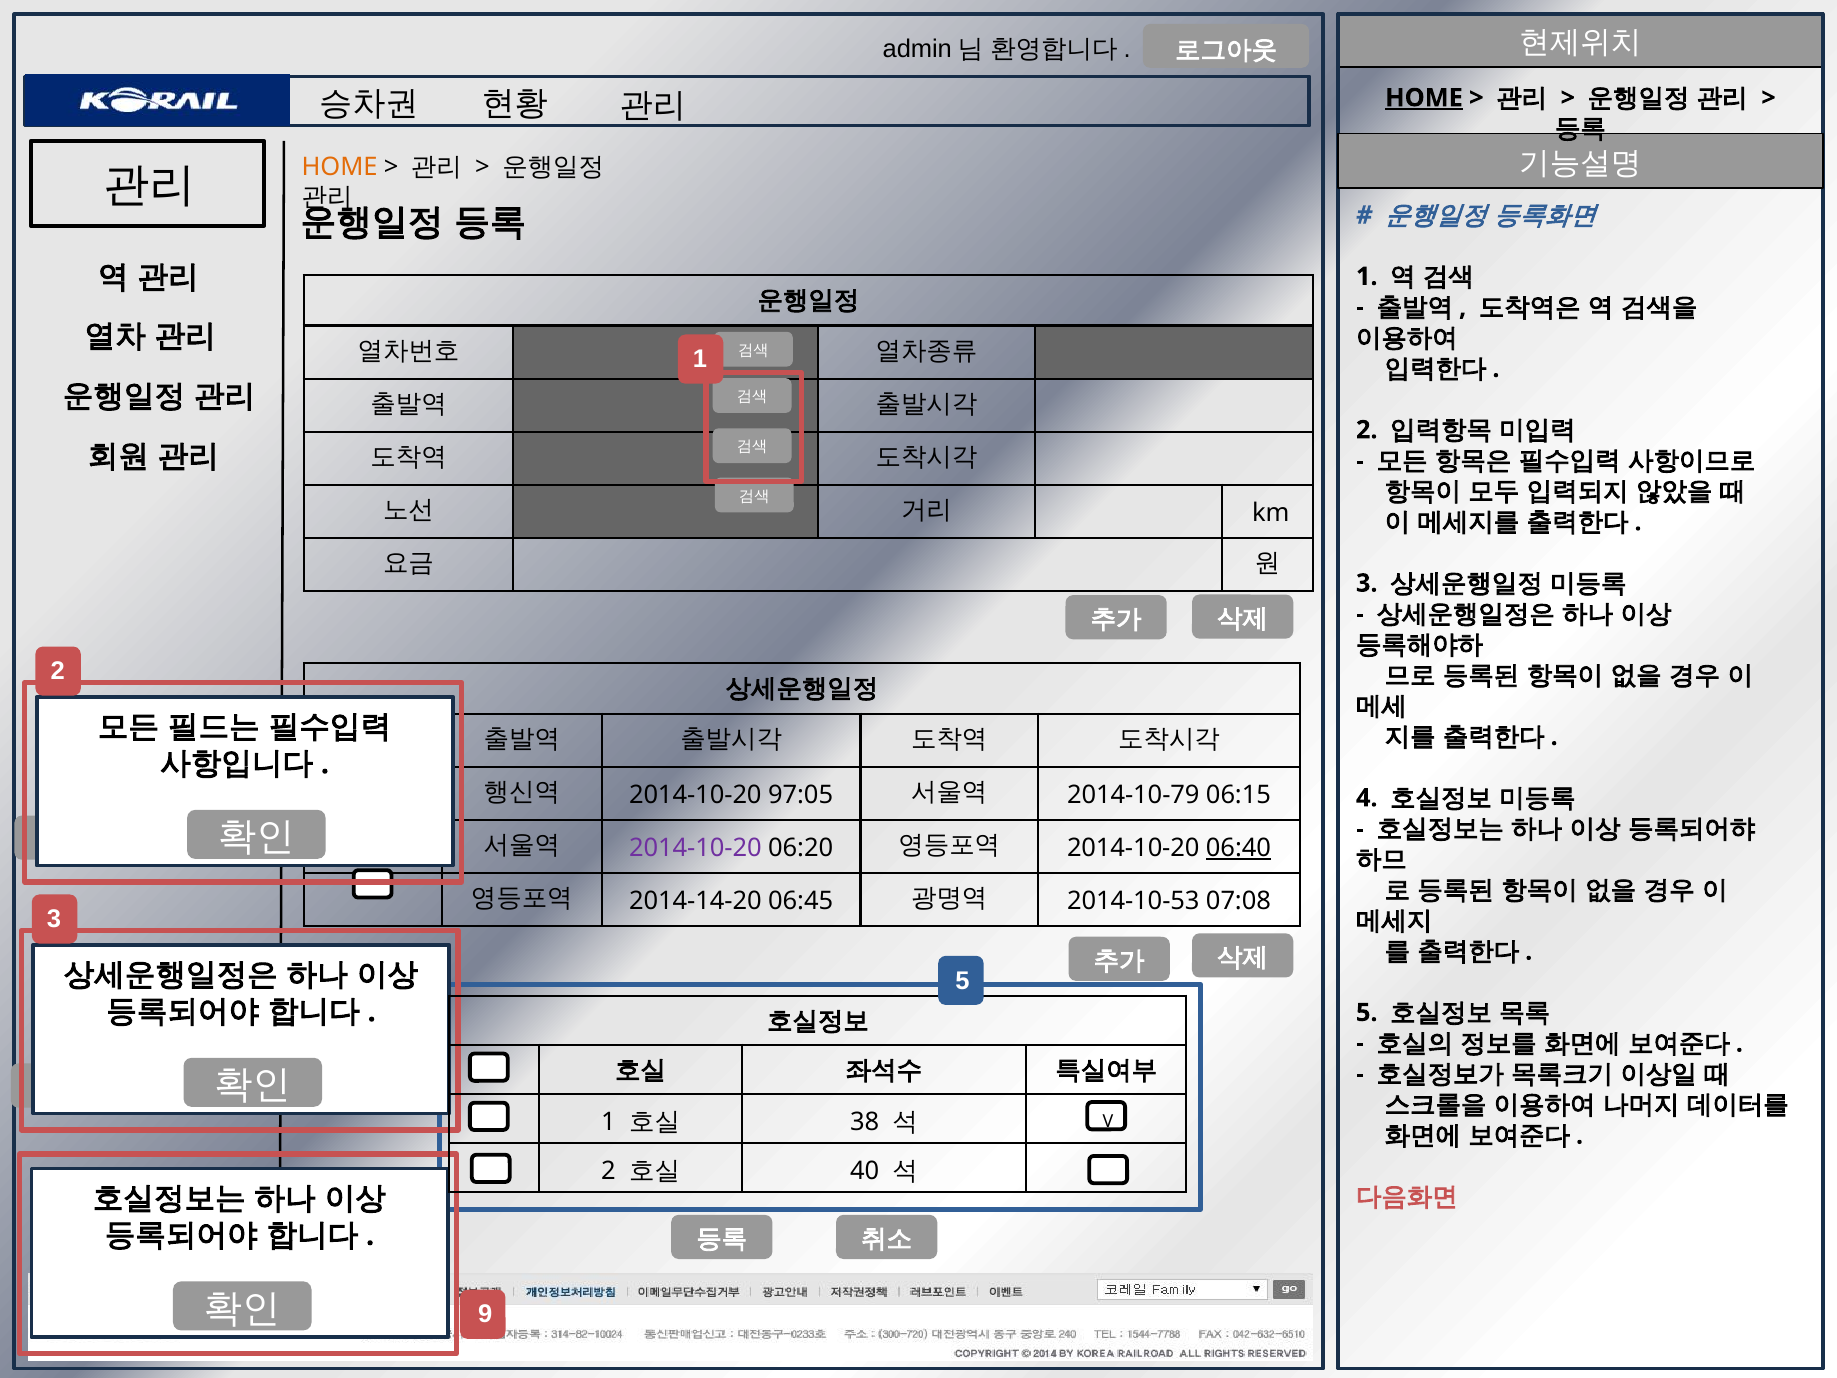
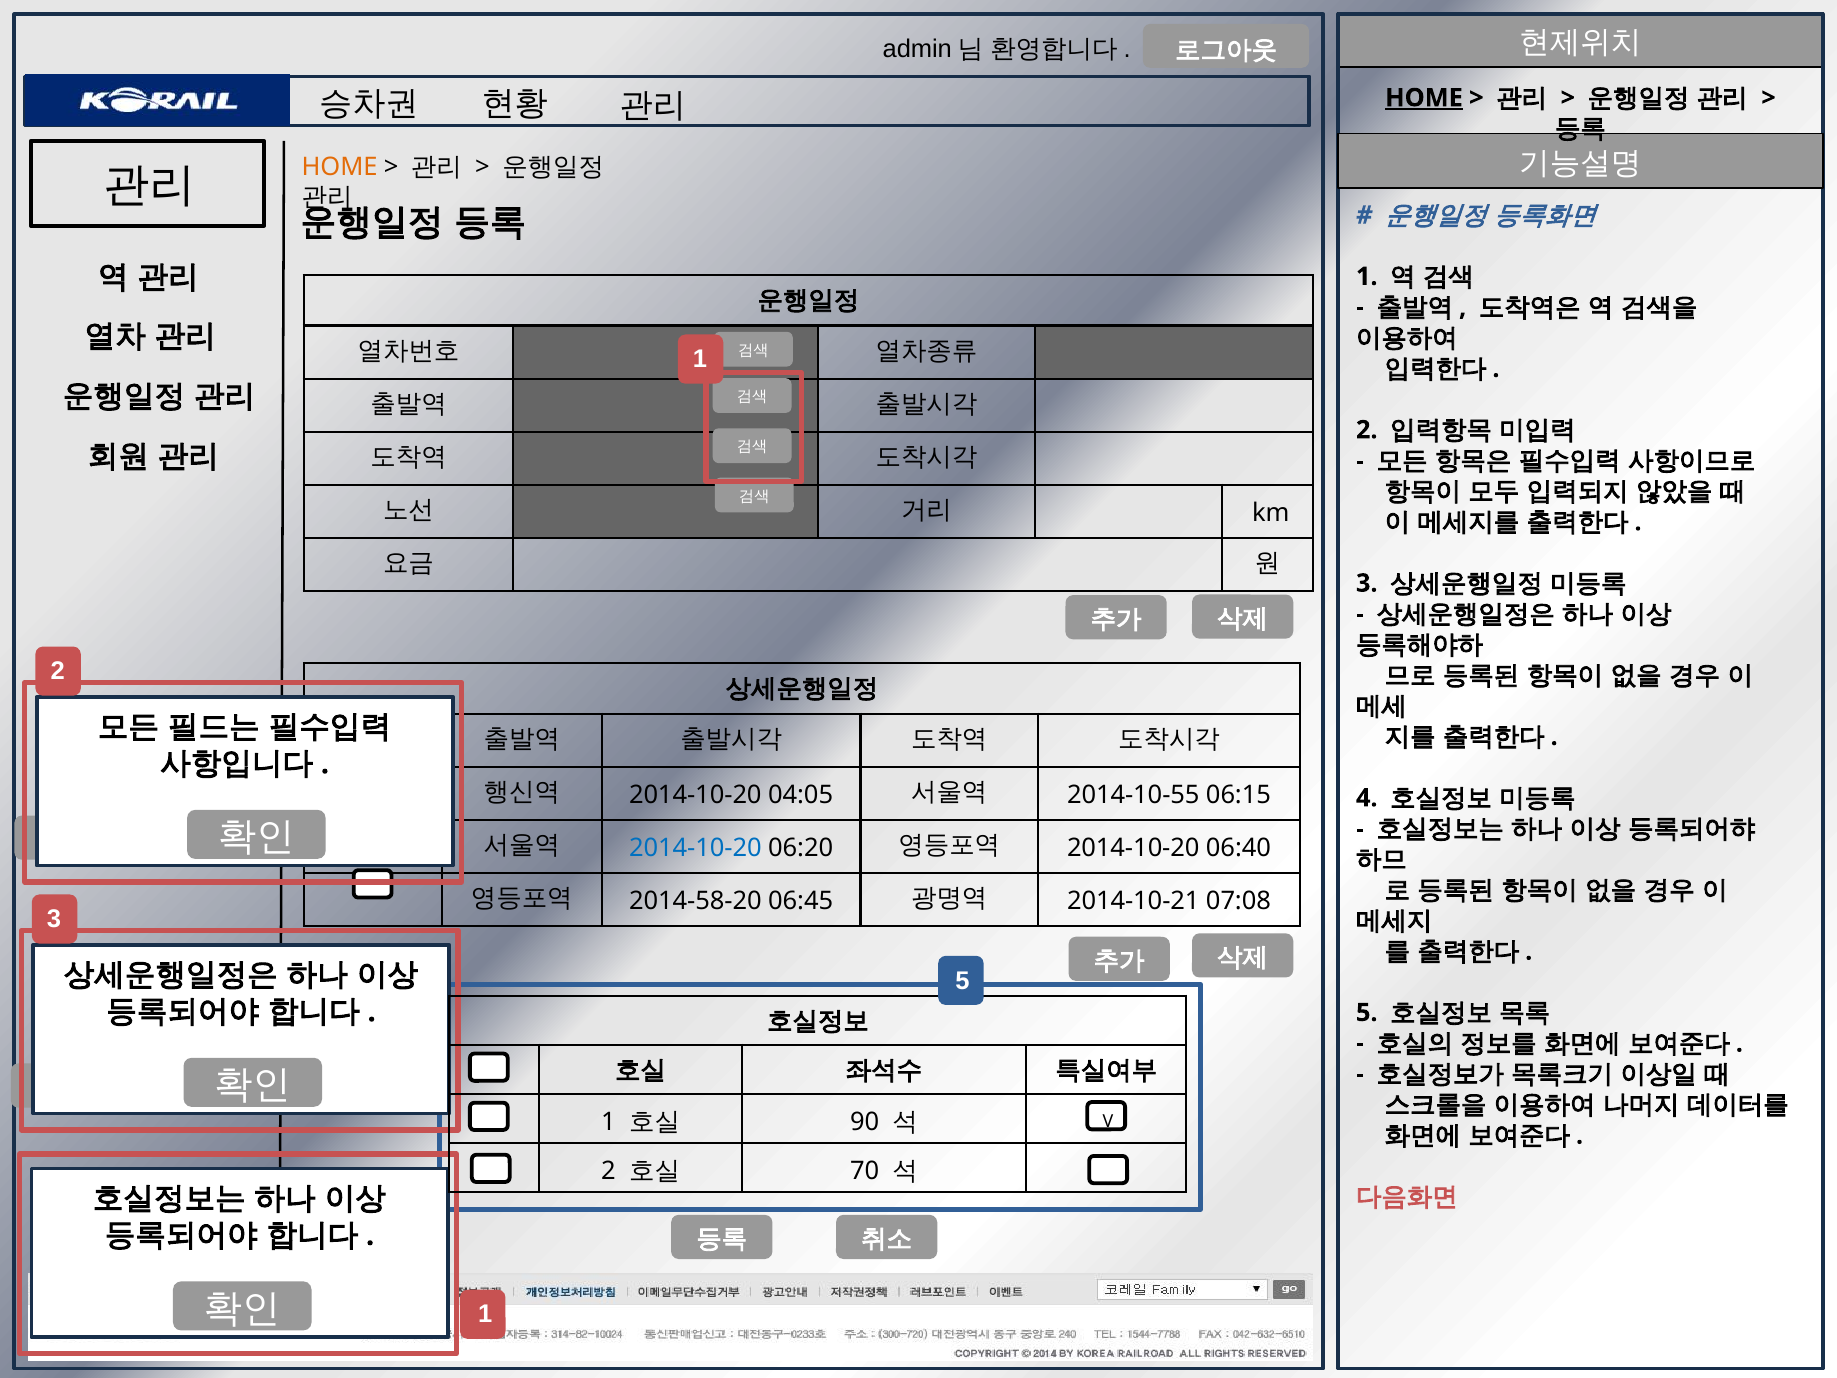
97:05: 97:05 -> 04:05
2014-10-79: 2014-10-79 -> 2014-10-55
2014-10-20 at (695, 848) colour: purple -> blue
06:40 underline: present -> none
2014-14-20: 2014-14-20 -> 2014-58-20
2014-10-53: 2014-10-53 -> 2014-10-21
38: 38 -> 90
40: 40 -> 70
9 at (485, 1314): 9 -> 1
